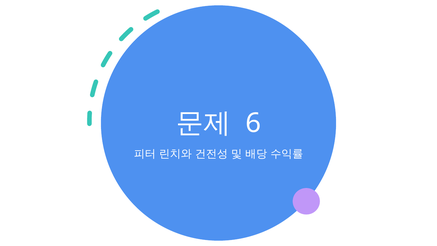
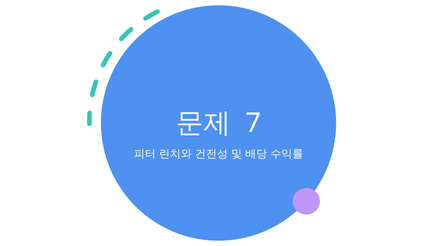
6: 6 -> 7
